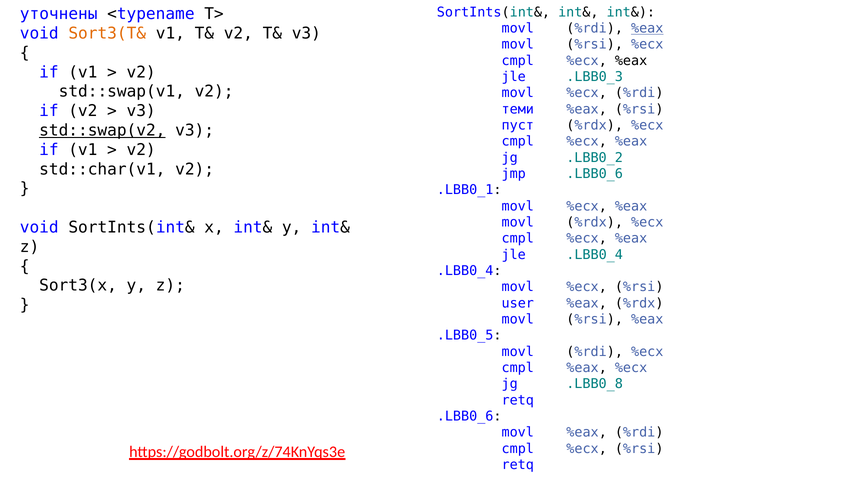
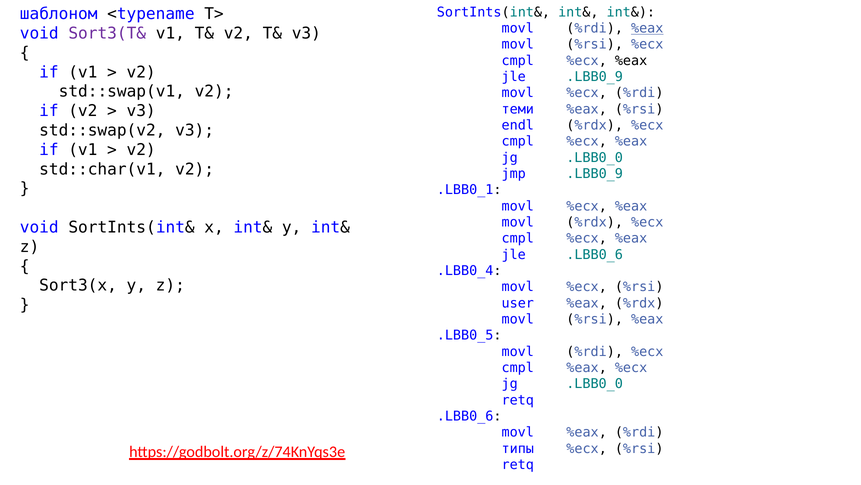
уточнены: уточнены -> шаблоном
Sort3(T& colour: orange -> purple
jle .LBB0_3: .LBB0_3 -> .LBB0_9
пуст: пуст -> endl
std::swap(v2 underline: present -> none
.LBB0_2 at (595, 157): .LBB0_2 -> .LBB0_0
jmp .LBB0_6: .LBB0_6 -> .LBB0_9
jle .LBB0_4: .LBB0_4 -> .LBB0_6
.LBB0_8 at (595, 383): .LBB0_8 -> .LBB0_0
cmpl at (518, 448): cmpl -> типы
